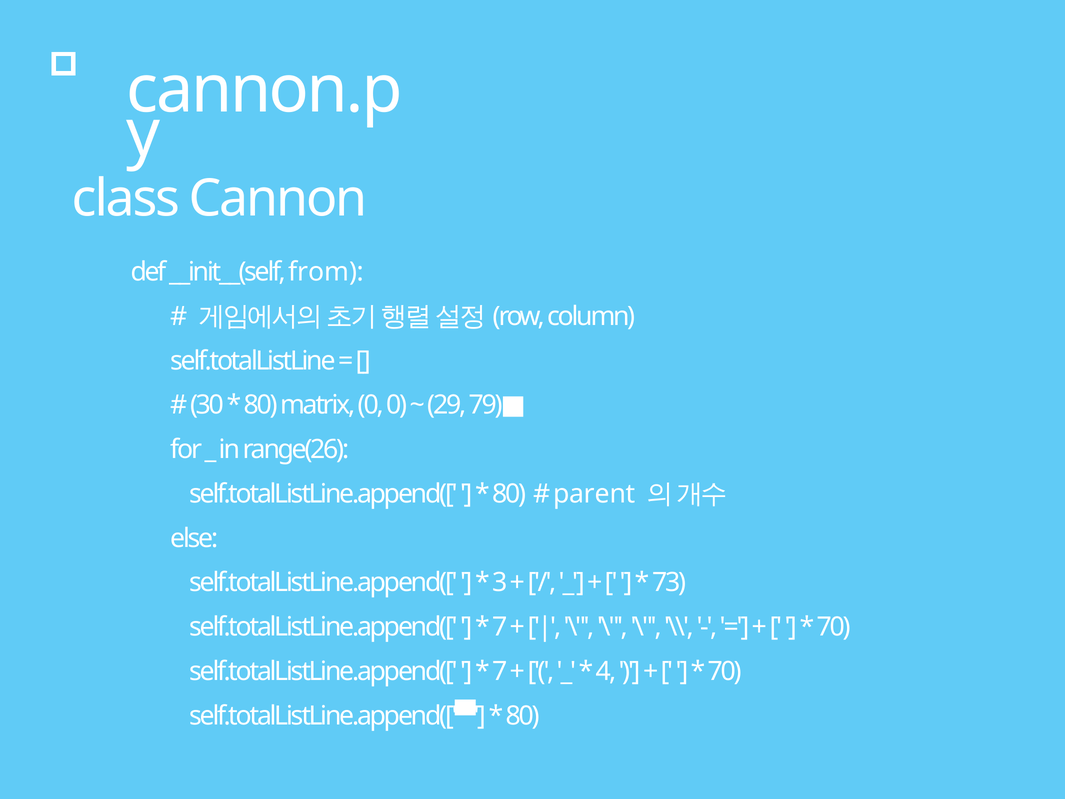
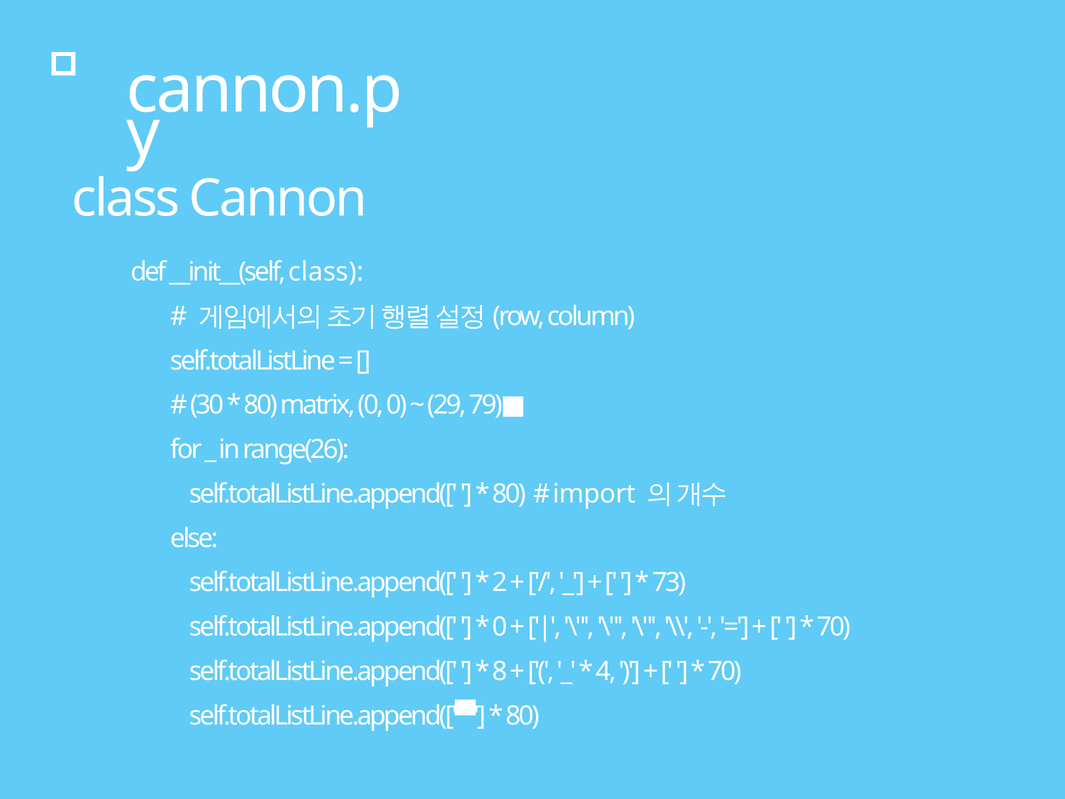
__init__(self from: from -> class
parent: parent -> import
3: 3 -> 2
7 at (500, 627): 7 -> 0
7 at (500, 671): 7 -> 8
